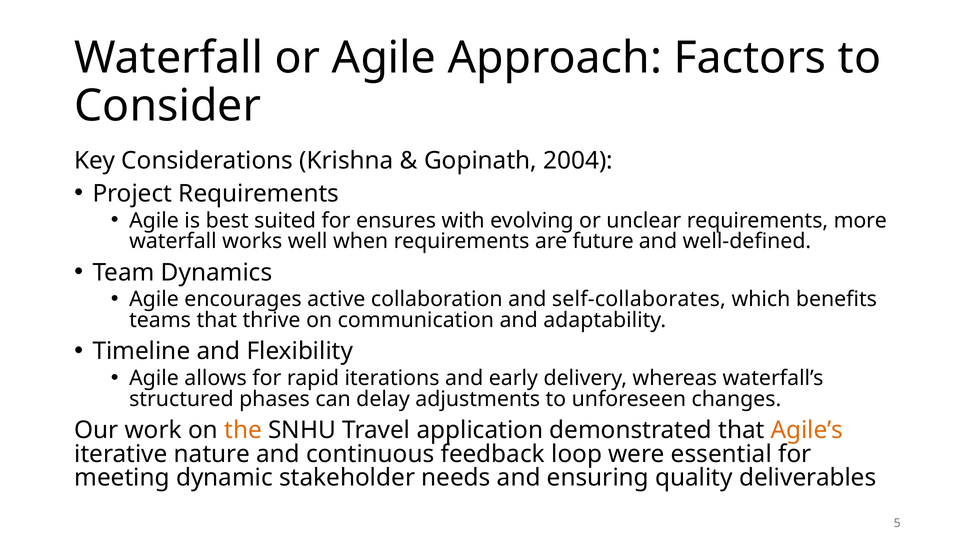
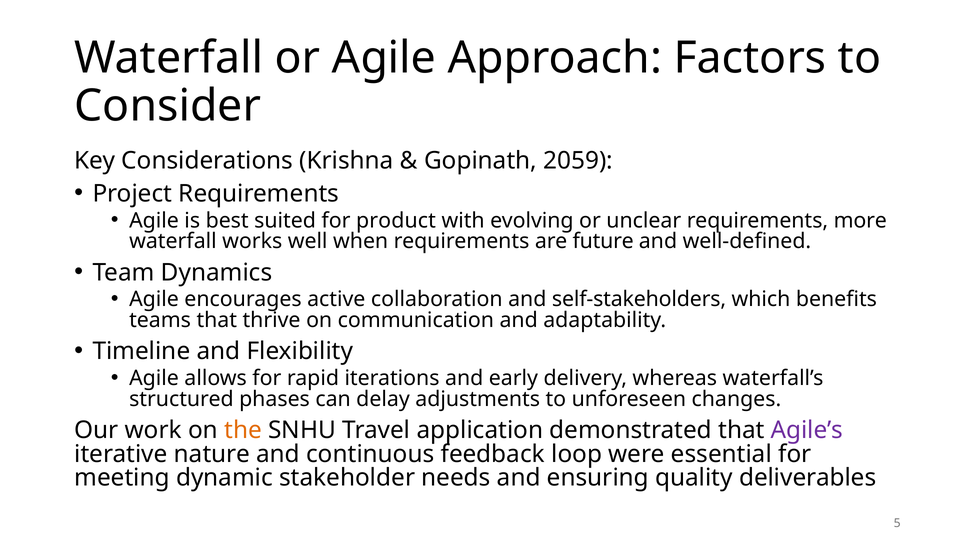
2004: 2004 -> 2059
ensures: ensures -> product
self-collaborates: self-collaborates -> self-stakeholders
Agile’s colour: orange -> purple
